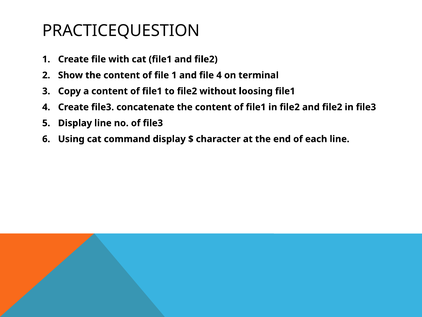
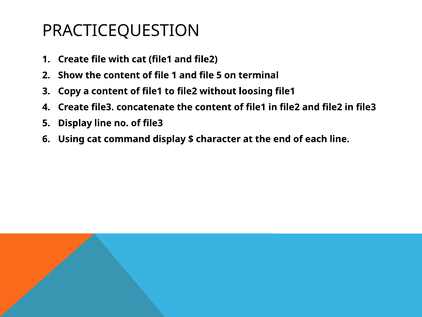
file 4: 4 -> 5
